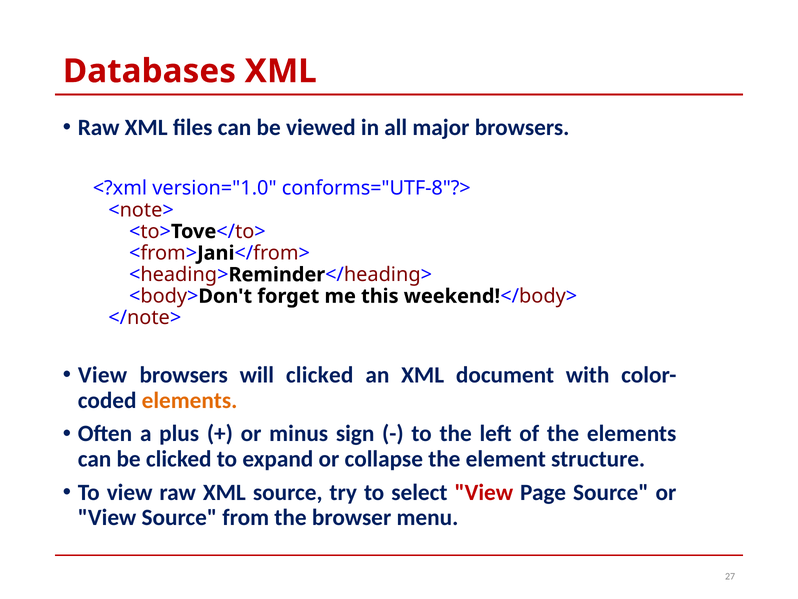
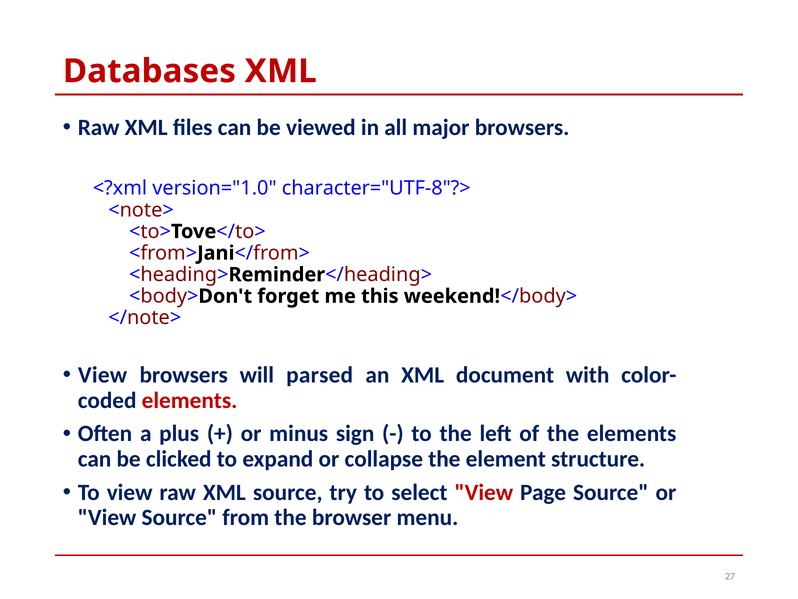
conforms="UTF-8"?>: conforms="UTF-8"?> -> character="UTF-8"?>
will clicked: clicked -> parsed
elements at (190, 400) colour: orange -> red
